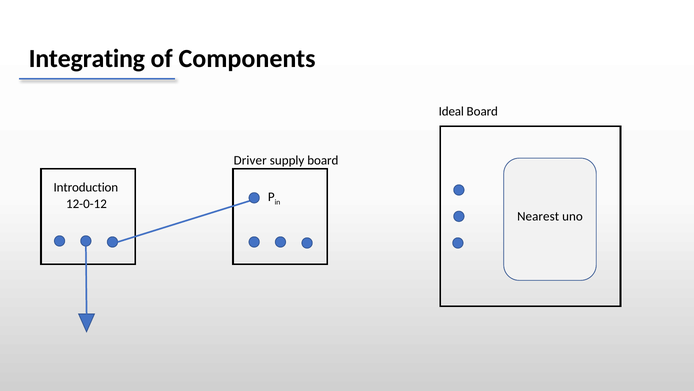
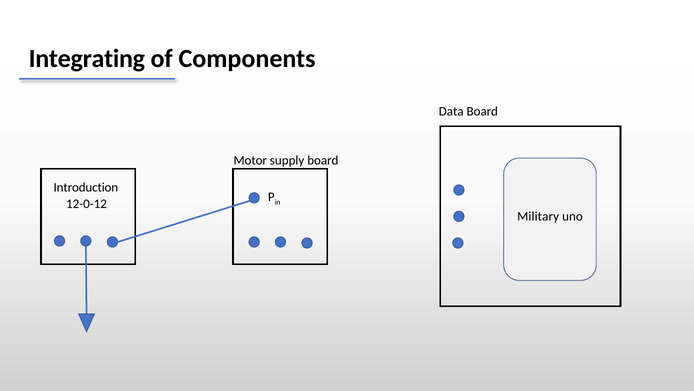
Ideal: Ideal -> Data
Driver: Driver -> Motor
Nearest: Nearest -> Military
